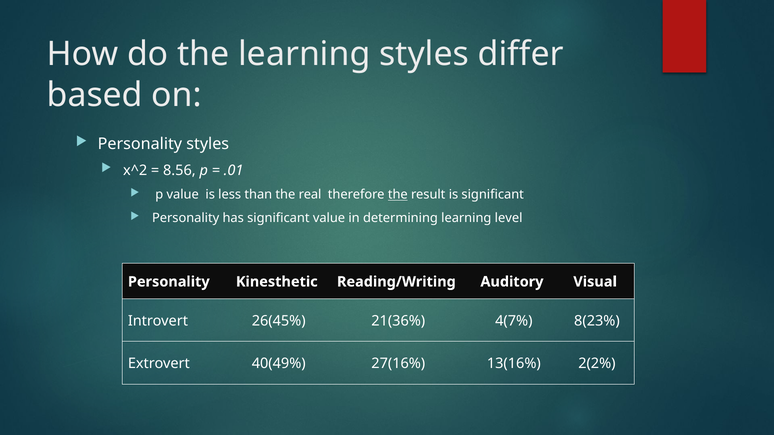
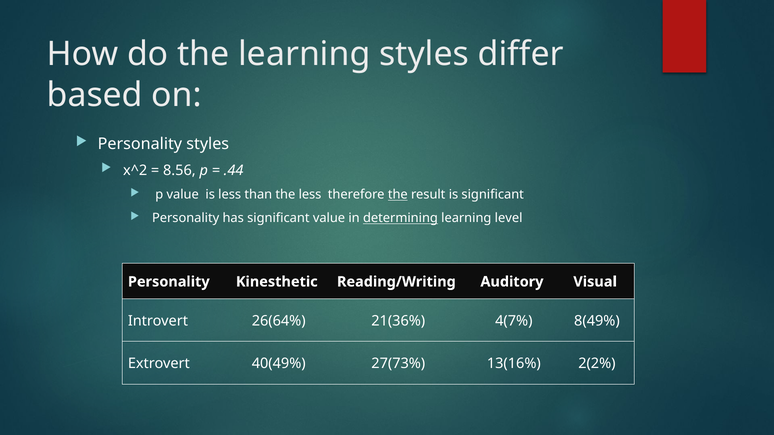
.01: .01 -> .44
the real: real -> less
determining underline: none -> present
26(45%: 26(45% -> 26(64%
8(23%: 8(23% -> 8(49%
27(16%: 27(16% -> 27(73%
